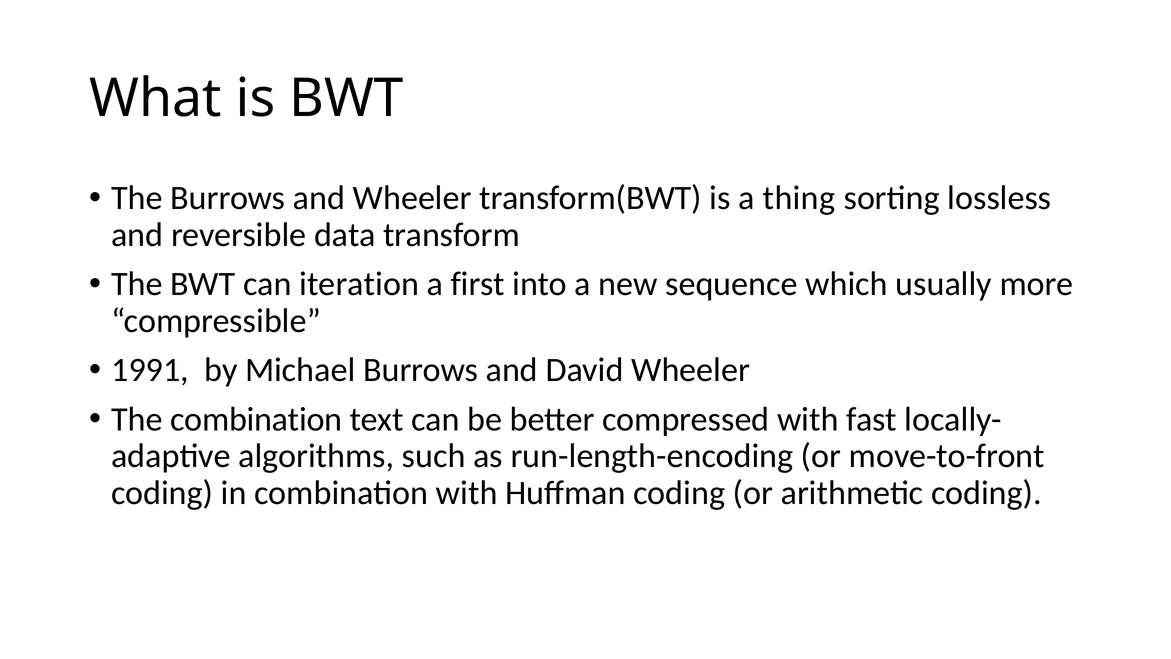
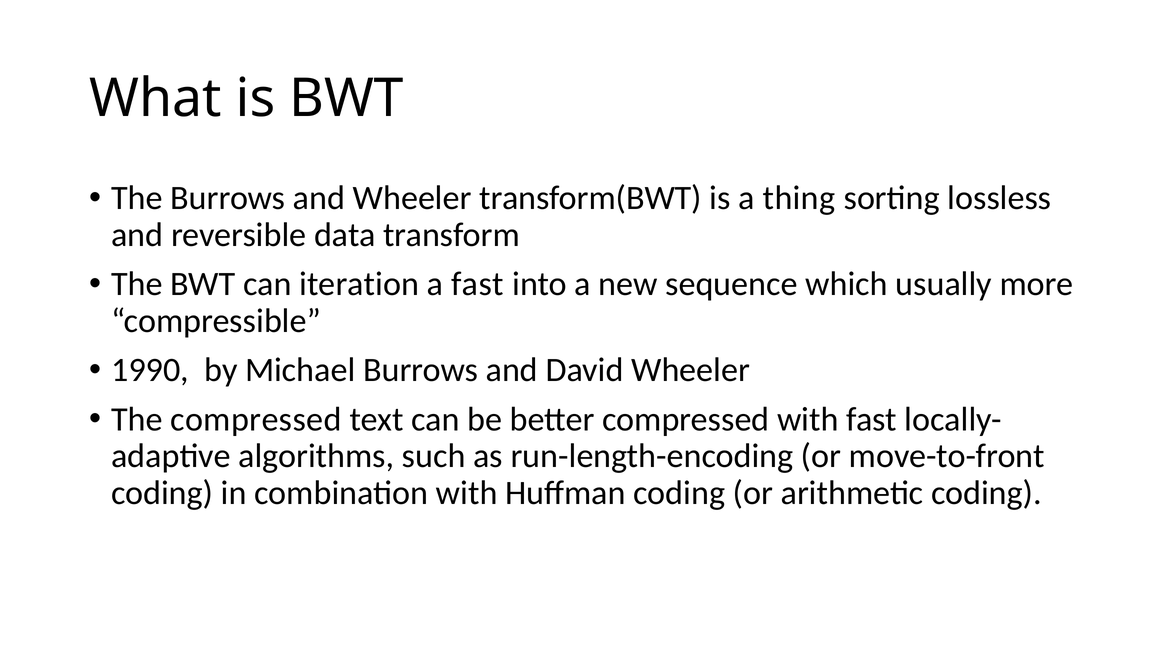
a first: first -> fast
1991: 1991 -> 1990
The combination: combination -> compressed
